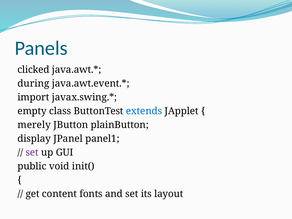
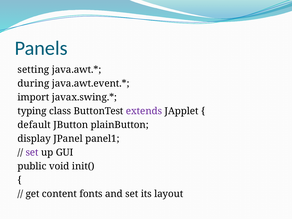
clicked: clicked -> setting
empty: empty -> typing
extends colour: blue -> purple
merely: merely -> default
